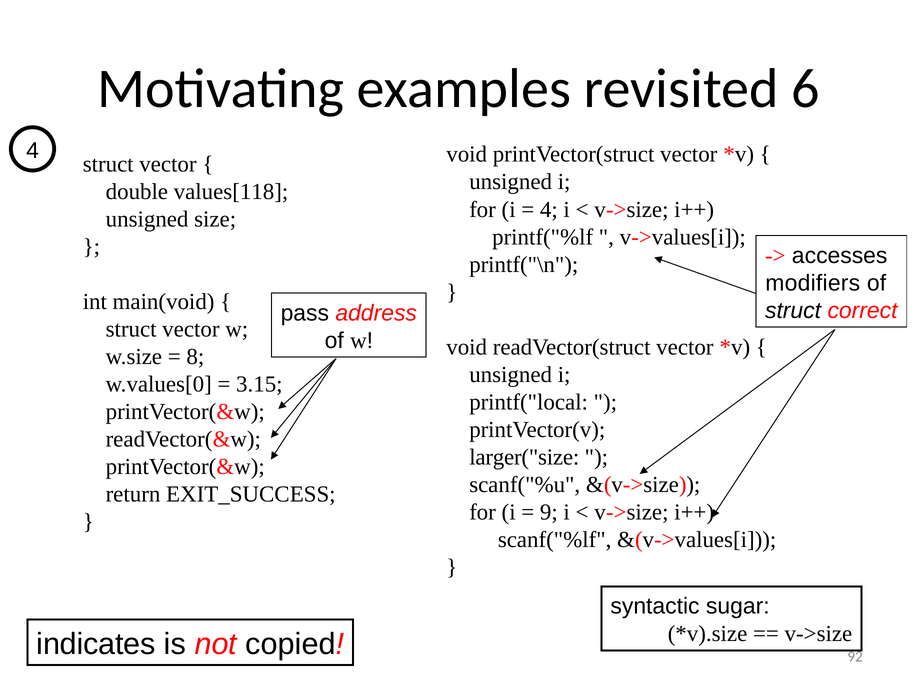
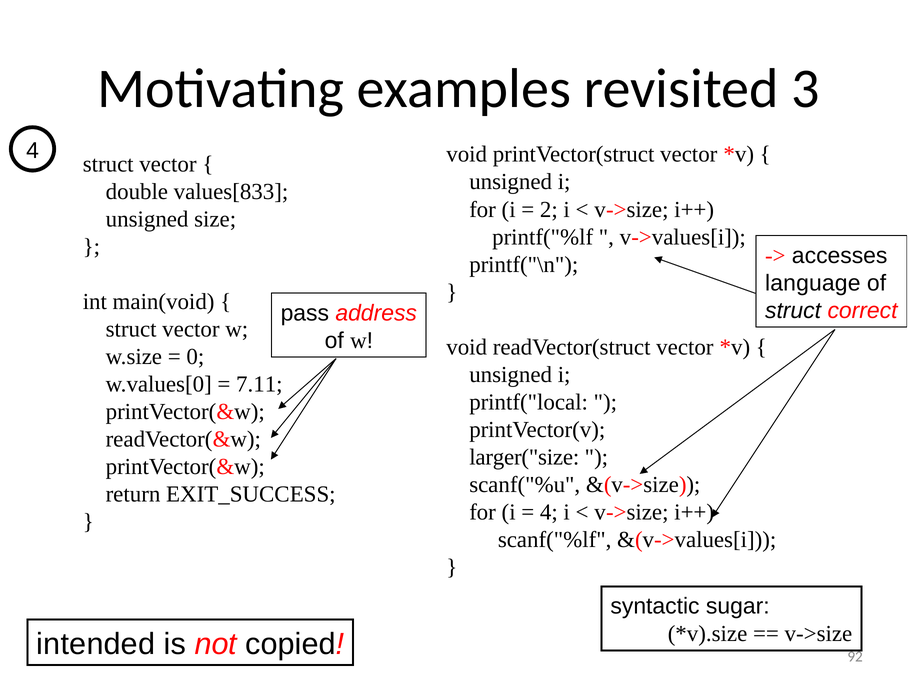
6: 6 -> 3
values[118: values[118 -> values[833
4 at (549, 210): 4 -> 2
modifiers: modifiers -> language
8: 8 -> 0
3.15: 3.15 -> 7.11
9 at (549, 513): 9 -> 4
indicates: indicates -> intended
